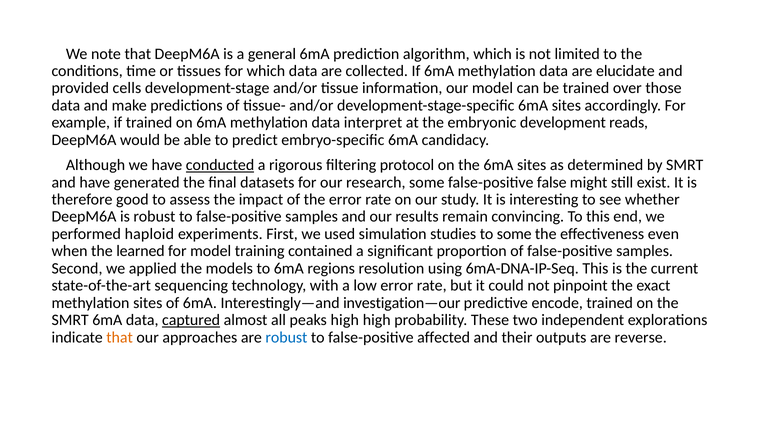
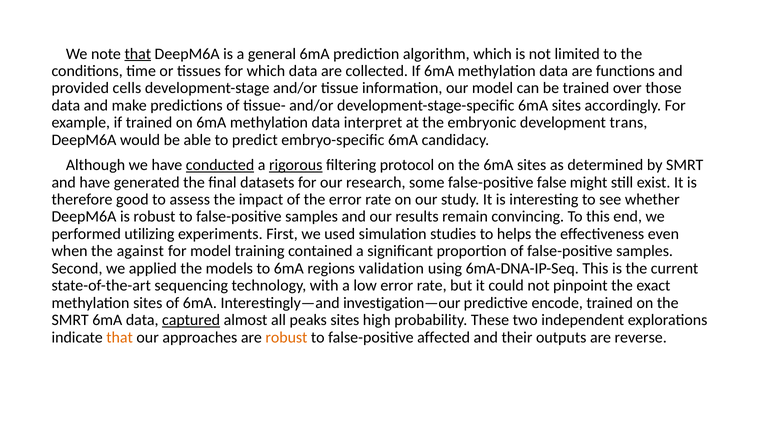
that at (138, 54) underline: none -> present
elucidate: elucidate -> functions
reads: reads -> trans
rigorous underline: none -> present
haploid: haploid -> utilizing
to some: some -> helps
learned: learned -> against
resolution: resolution -> validation
peaks high: high -> sites
robust at (286, 337) colour: blue -> orange
